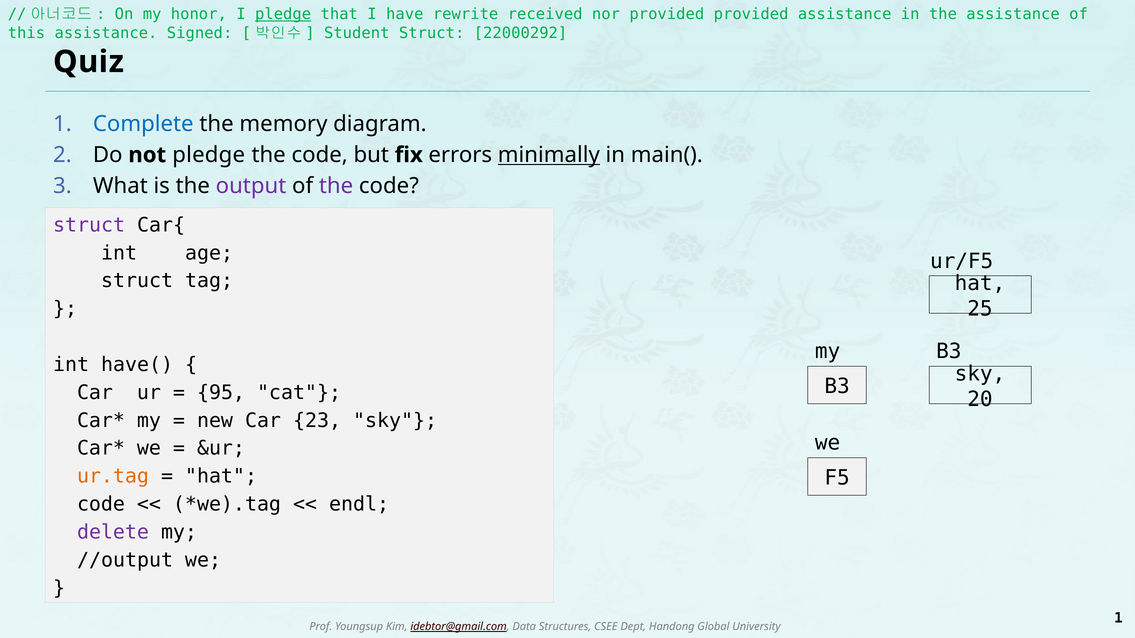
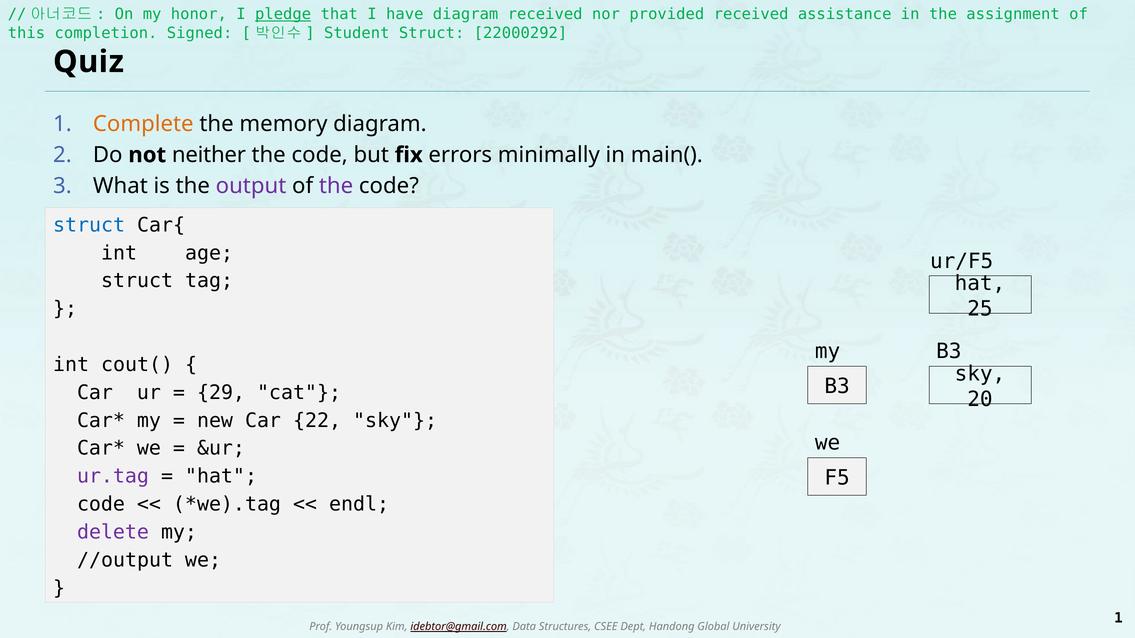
have rewrite: rewrite -> diagram
provided provided: provided -> received
the assistance: assistance -> assignment
this assistance: assistance -> completion
Complete colour: blue -> orange
not pledge: pledge -> neither
minimally underline: present -> none
struct at (89, 225) colour: purple -> blue
have(: have( -> cout(
95: 95 -> 29
23: 23 -> 22
ur.tag colour: orange -> purple
